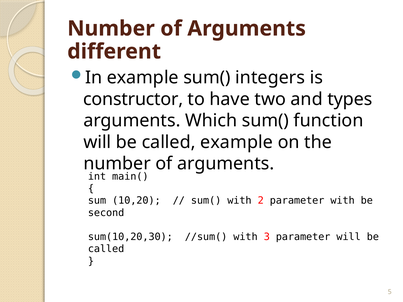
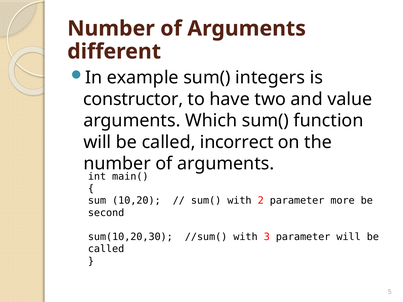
types: types -> value
called example: example -> incorrect
parameter with: with -> more
